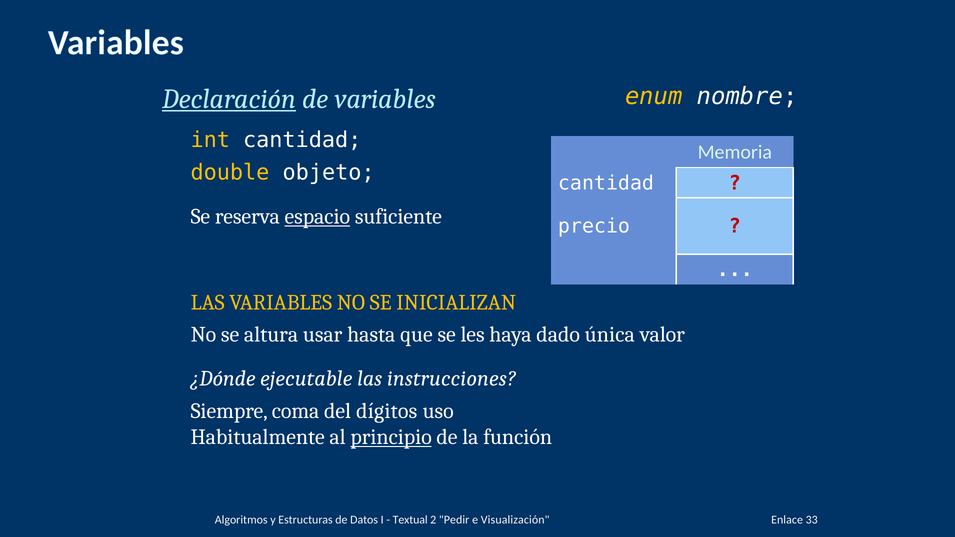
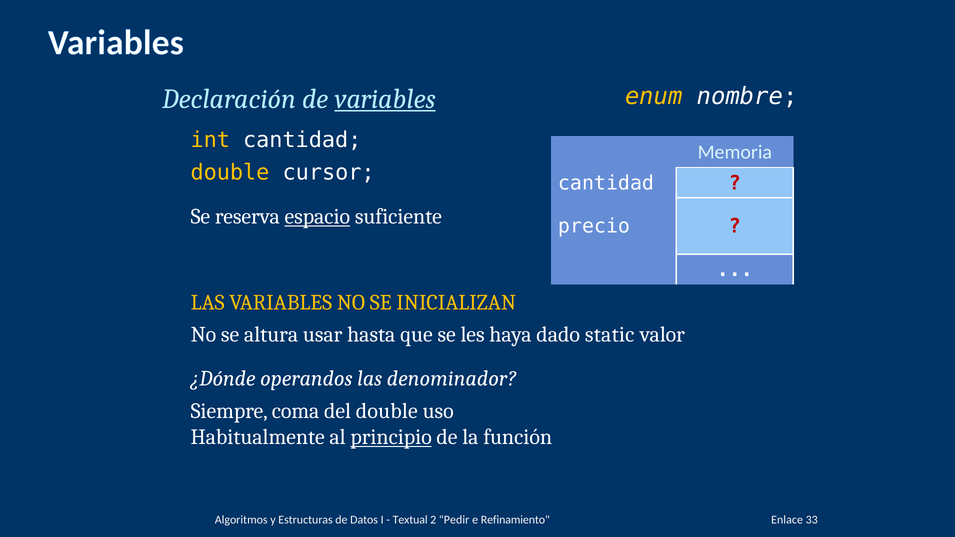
Declaración underline: present -> none
variables at (385, 99) underline: none -> present
objeto: objeto -> cursor
única: única -> static
ejecutable: ejecutable -> operandos
instrucciones: instrucciones -> denominador
del dígitos: dígitos -> double
Visualización: Visualización -> Refinamiento
